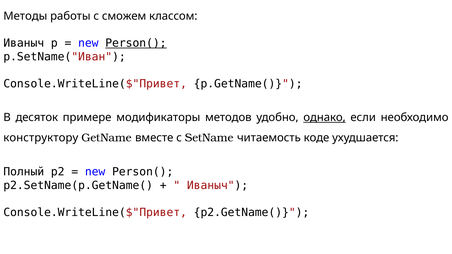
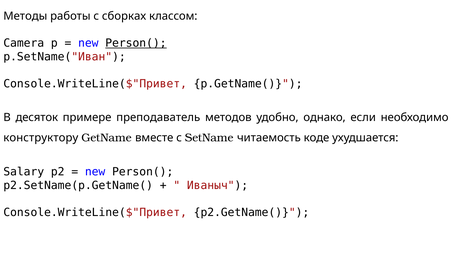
сможем: сможем -> сборках
Иваныч at (24, 43): Иваныч -> Camera
модификаторы: модификаторы -> преподаватель
однако underline: present -> none
Полный: Полный -> Salary
